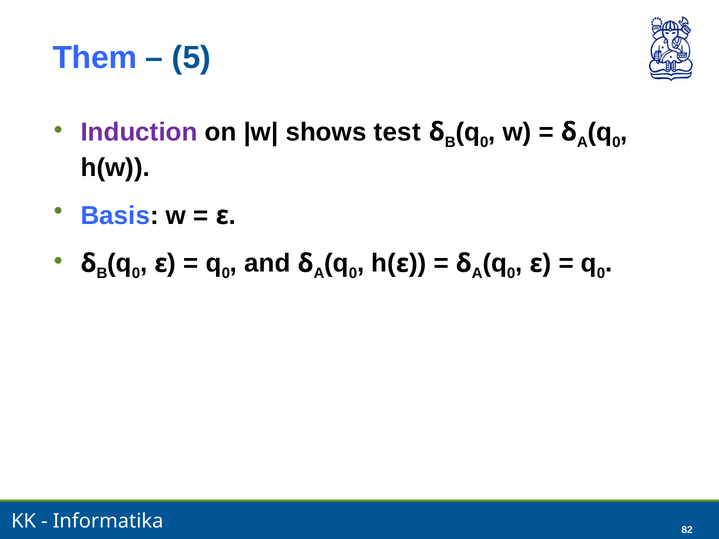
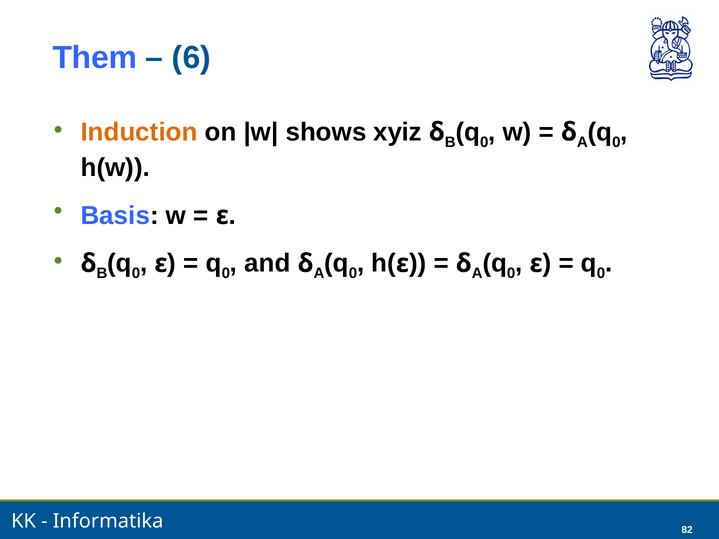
5: 5 -> 6
Induction colour: purple -> orange
test: test -> xyiz
